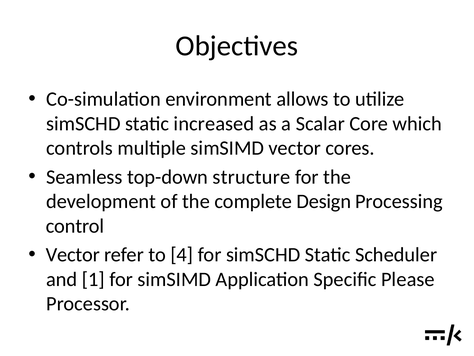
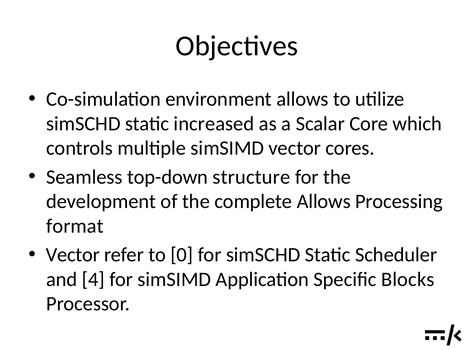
complete Design: Design -> Allows
control: control -> format
4: 4 -> 0
1: 1 -> 4
Please: Please -> Blocks
